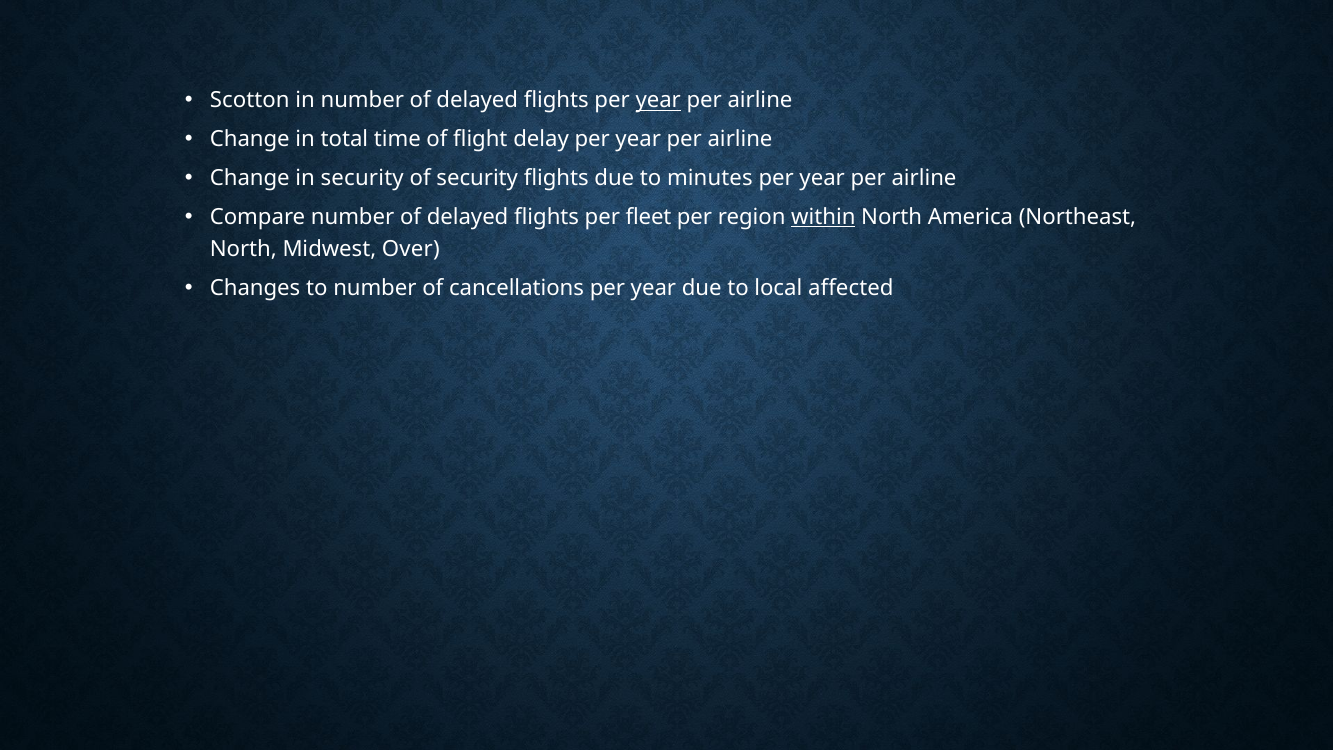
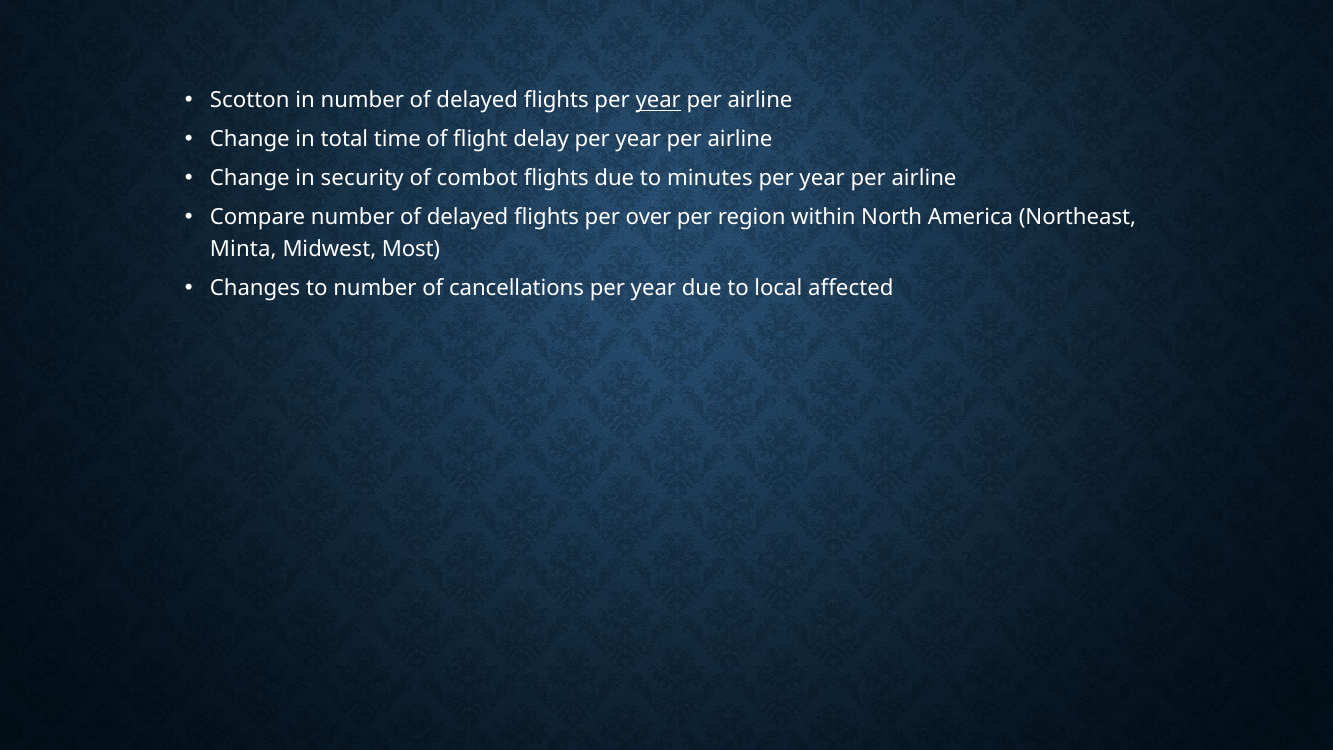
of security: security -> combot
fleet: fleet -> over
within underline: present -> none
North at (243, 249): North -> Minta
Over: Over -> Most
